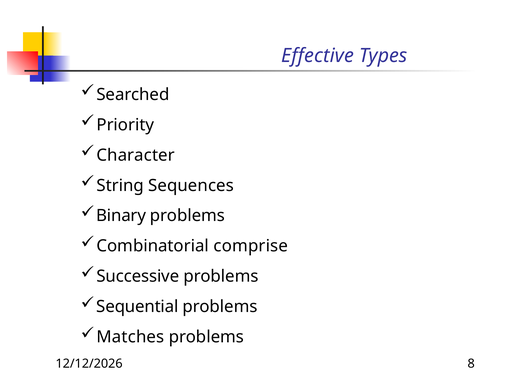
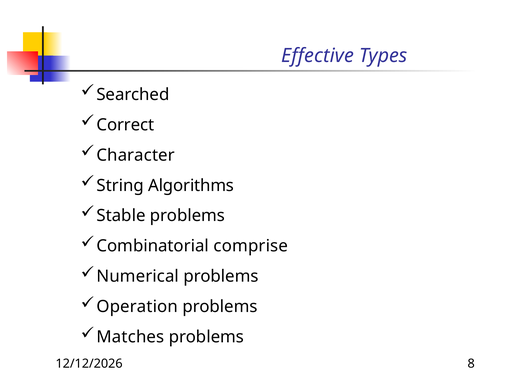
Priority: Priority -> Correct
Sequences: Sequences -> Algorithms
Binary: Binary -> Stable
Successive: Successive -> Numerical
Sequential: Sequential -> Operation
